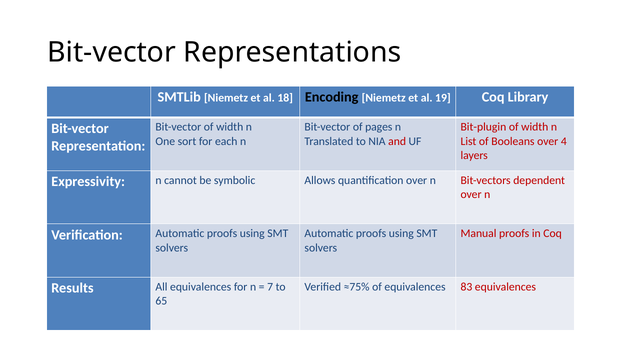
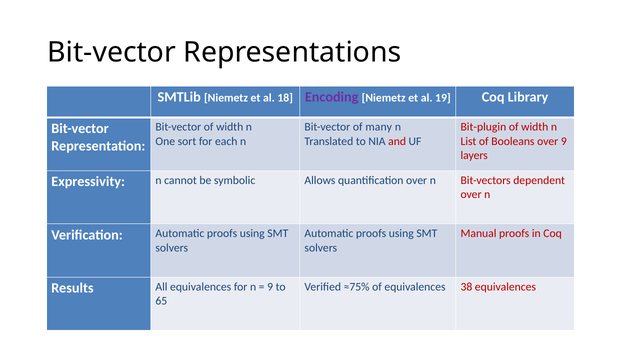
Encoding colour: black -> purple
pages: pages -> many
over 4: 4 -> 9
83: 83 -> 38
7 at (270, 287): 7 -> 9
